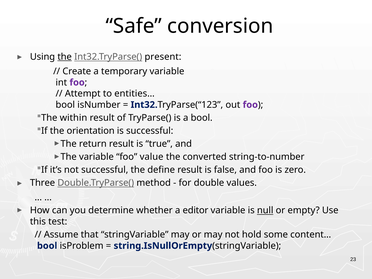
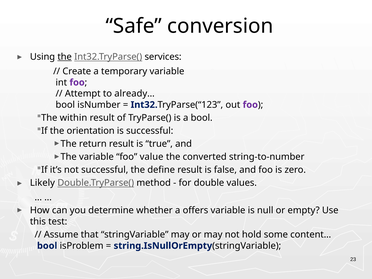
present: present -> services
entities…: entities… -> already…
Three: Three -> Likely
editor: editor -> offers
null underline: present -> none
